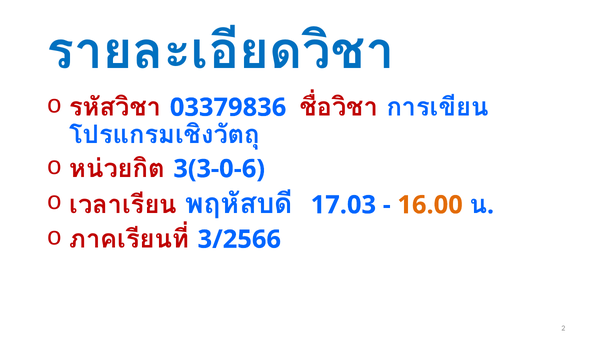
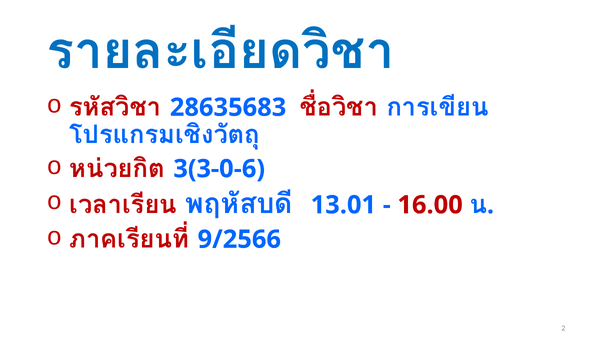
03379836: 03379836 -> 28635683
17.03: 17.03 -> 13.01
16.00 colour: orange -> red
3/2566: 3/2566 -> 9/2566
